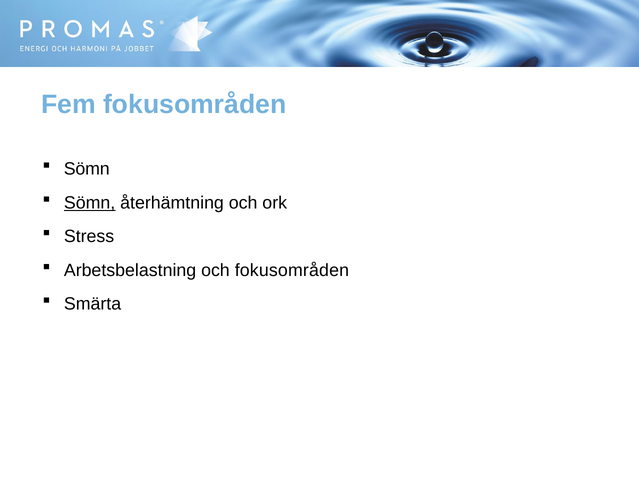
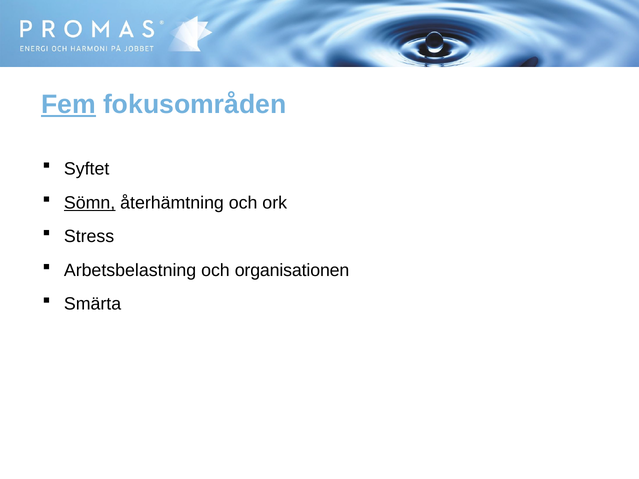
Fem underline: none -> present
Sömn at (87, 169): Sömn -> Syftet
och fokusområden: fokusområden -> organisationen
